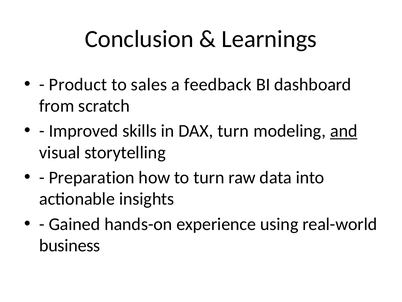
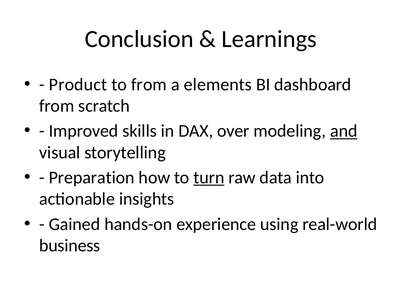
to sales: sales -> from
feedback: feedback -> elements
DAX turn: turn -> over
turn at (209, 177) underline: none -> present
